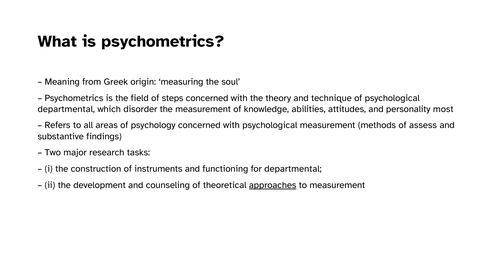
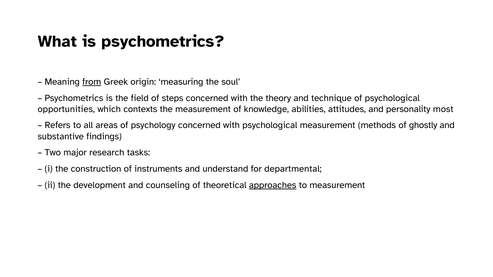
from underline: none -> present
departmental at (66, 109): departmental -> opportunities
disorder: disorder -> contexts
assess: assess -> ghostly
functioning: functioning -> understand
